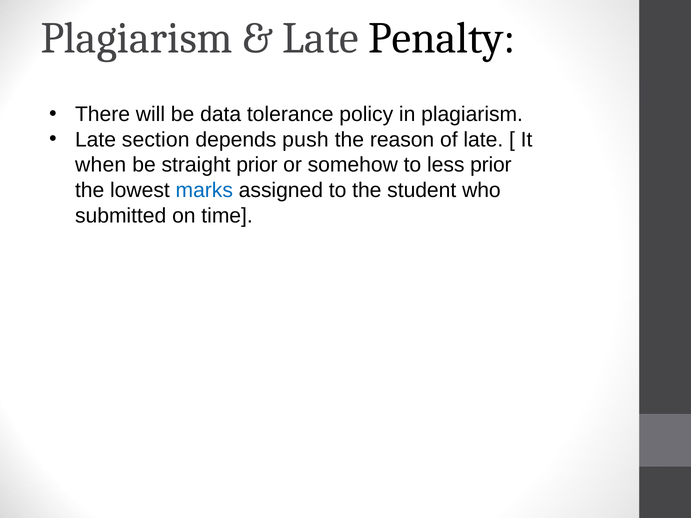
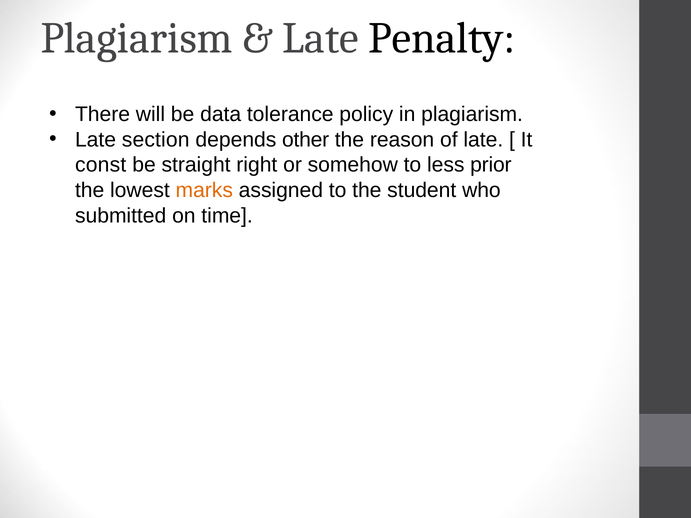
push: push -> other
when: when -> const
straight prior: prior -> right
marks colour: blue -> orange
